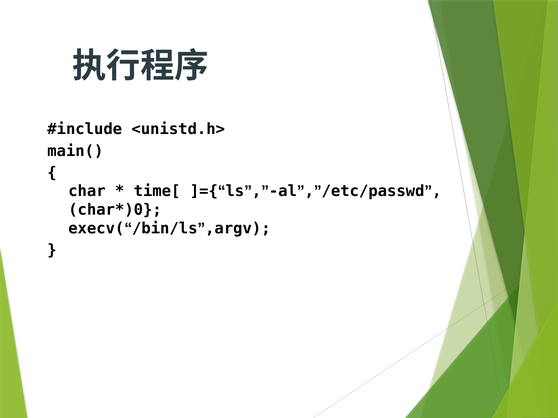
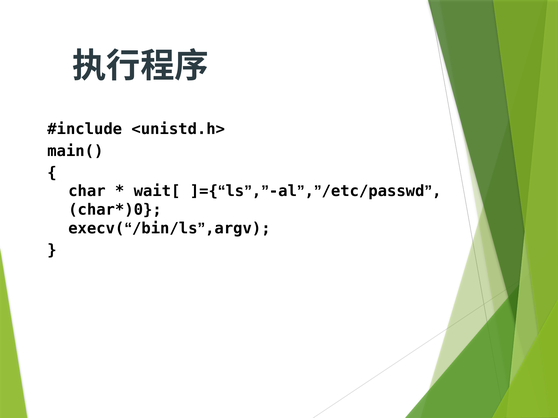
time[: time[ -> wait[
